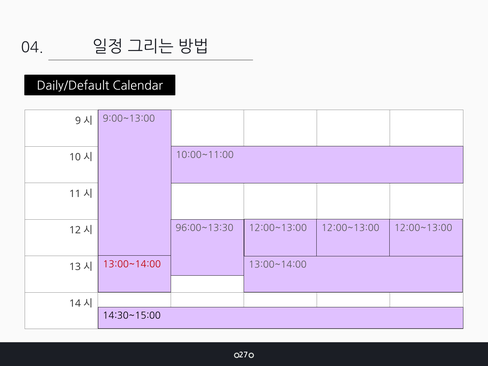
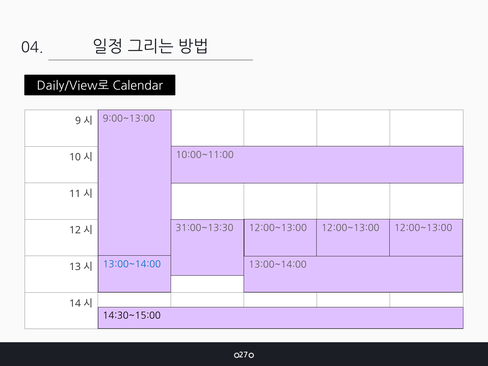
Daily/Default: Daily/Default -> Daily/View로
96:00~13:30: 96:00~13:30 -> 31:00~13:30
13:00~14:00 at (132, 264) colour: red -> blue
